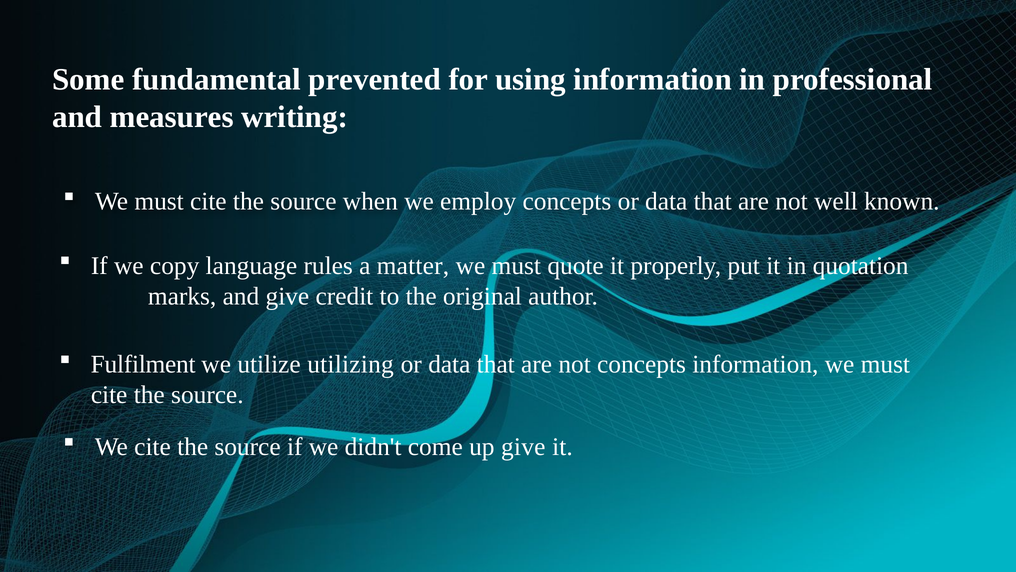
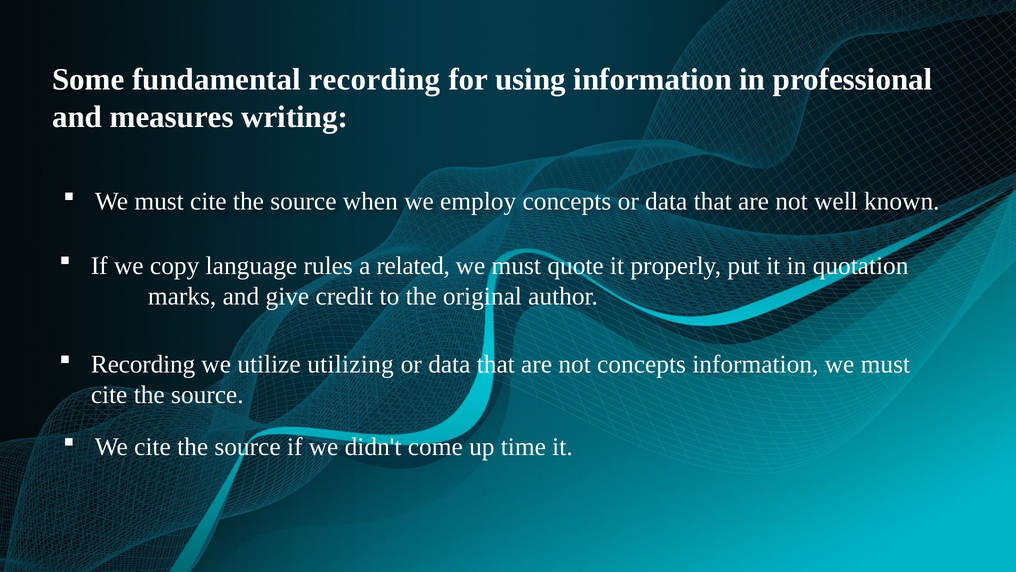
fundamental prevented: prevented -> recording
matter: matter -> related
Fulfilment at (143, 364): Fulfilment -> Recording
up give: give -> time
